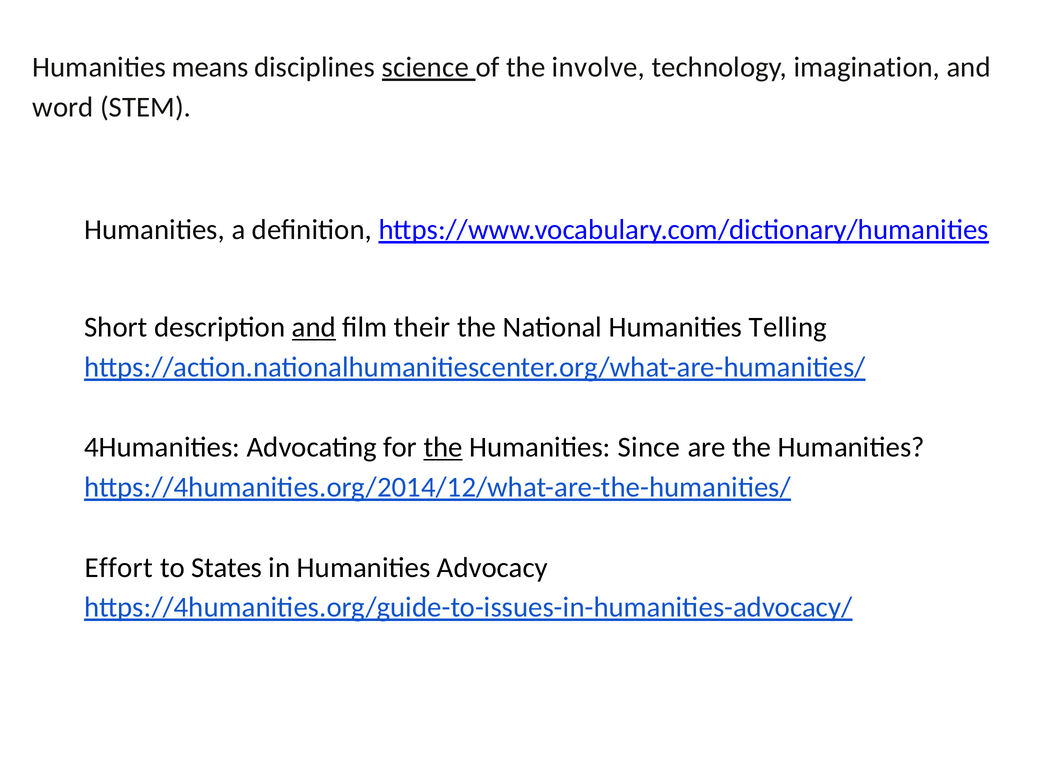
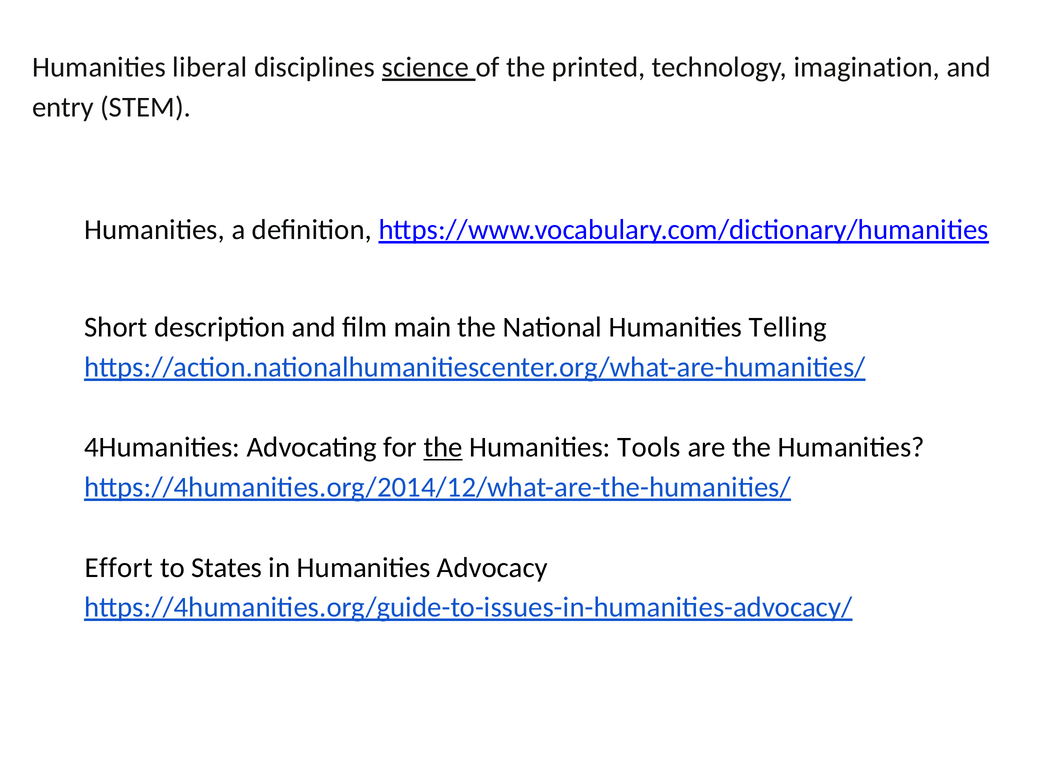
means: means -> liberal
involve: involve -> printed
word: word -> entry
and at (314, 328) underline: present -> none
their: their -> main
Since: Since -> Tools
